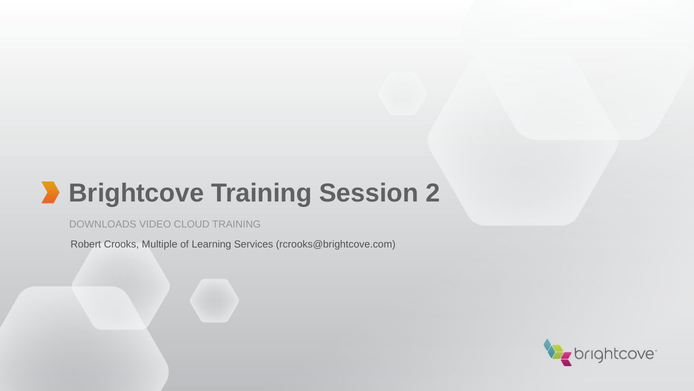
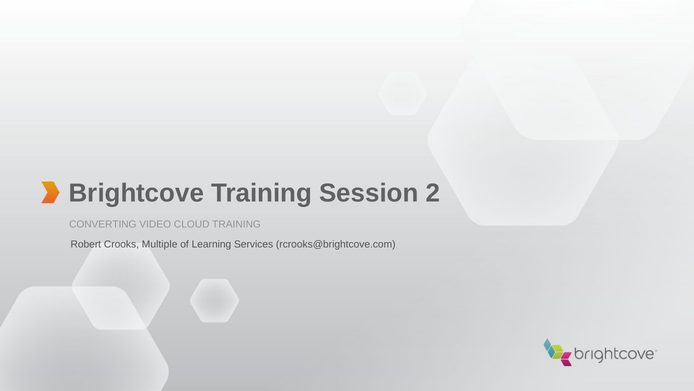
DOWNLOADS: DOWNLOADS -> CONVERTING
